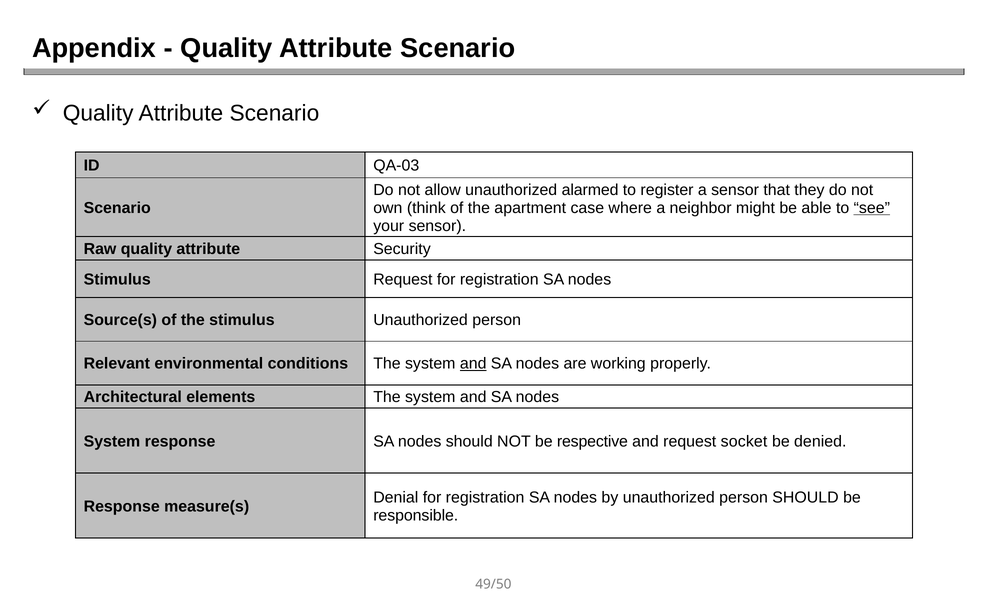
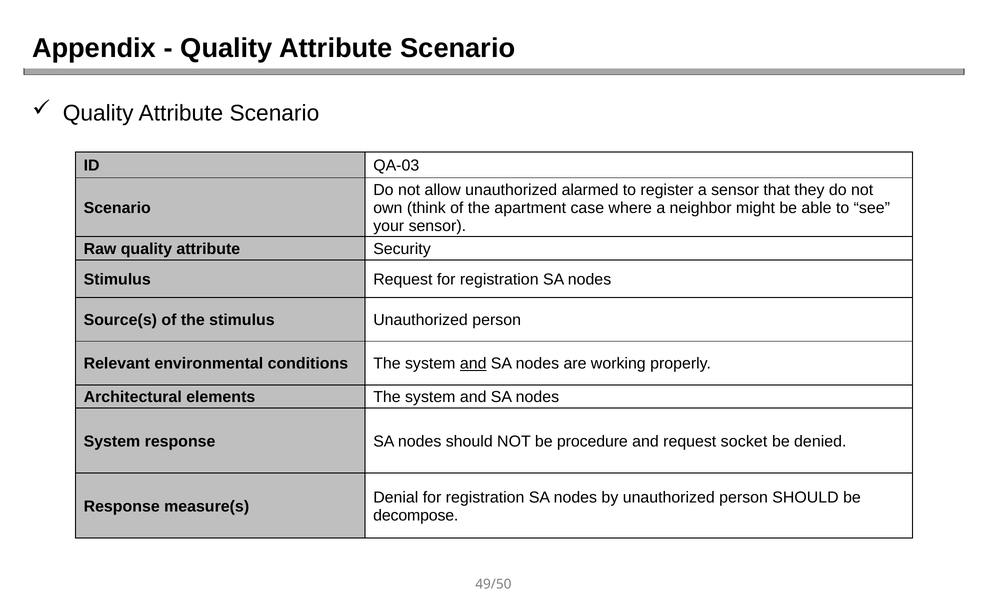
see underline: present -> none
respective: respective -> procedure
responsible: responsible -> decompose
